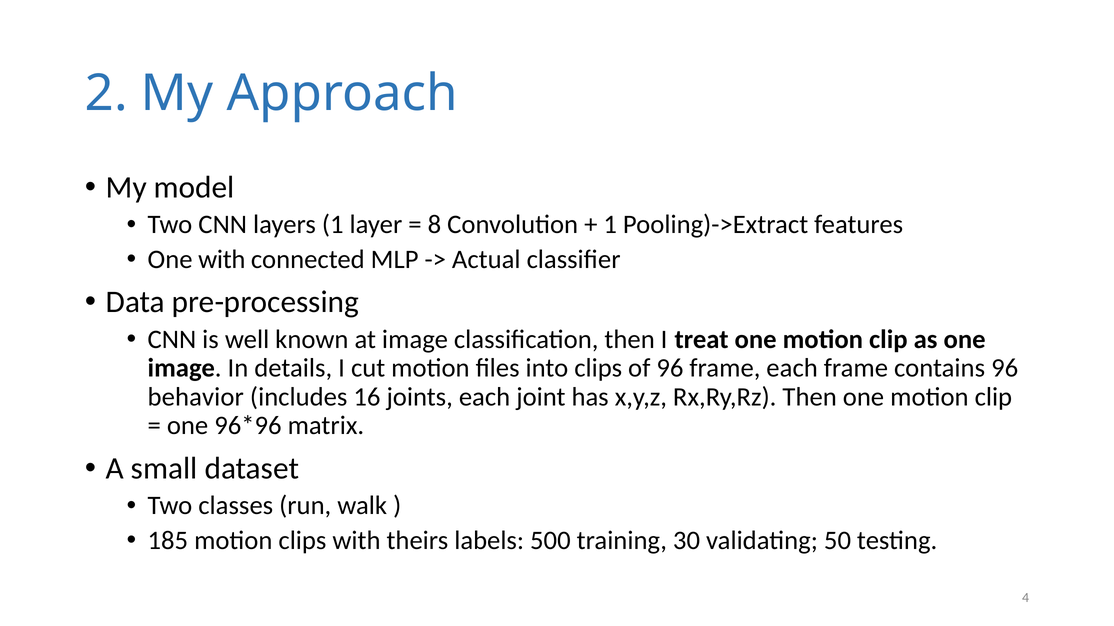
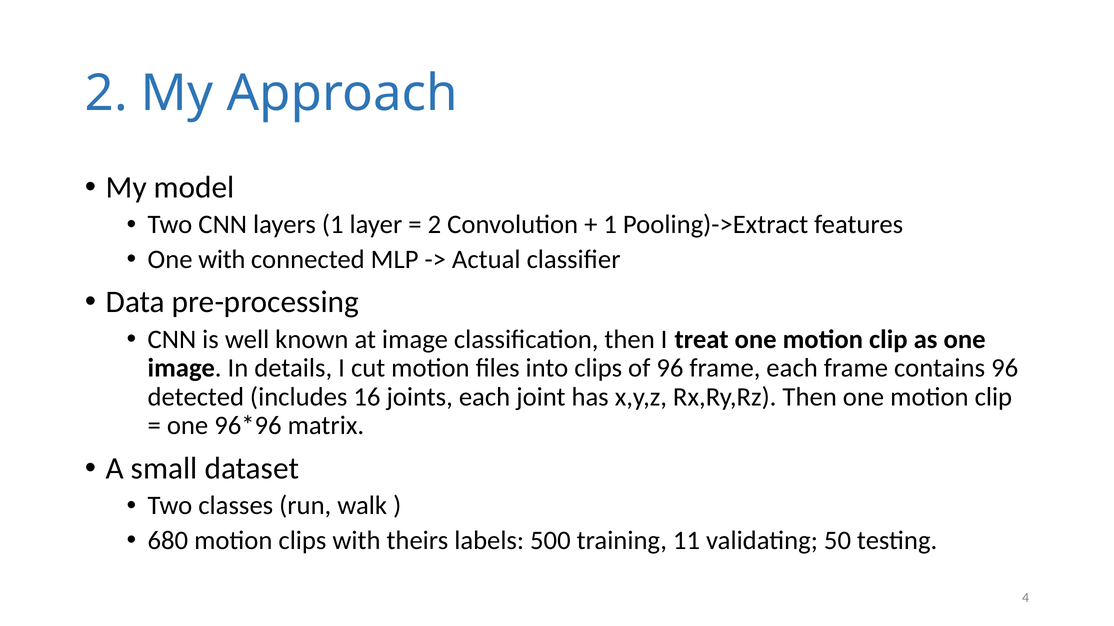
8 at (434, 225): 8 -> 2
behavior: behavior -> detected
185: 185 -> 680
30: 30 -> 11
